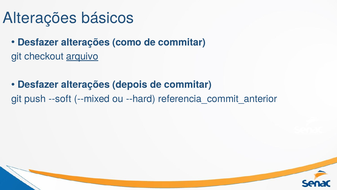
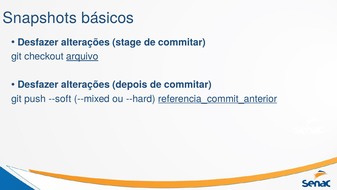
Alterações at (40, 18): Alterações -> Snapshots
como: como -> stage
referencia_commit_anterior underline: none -> present
